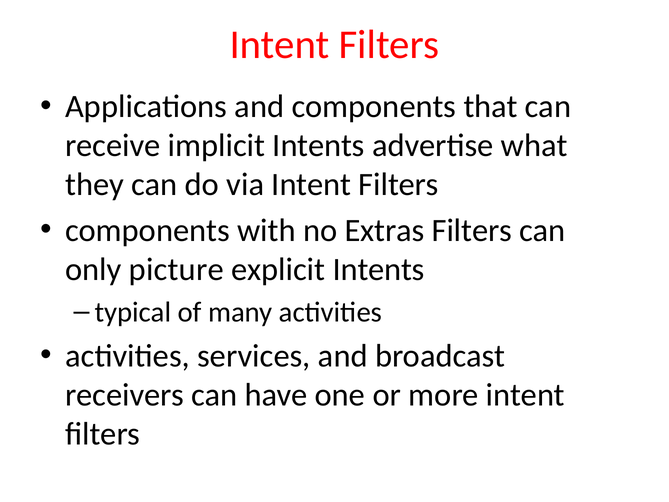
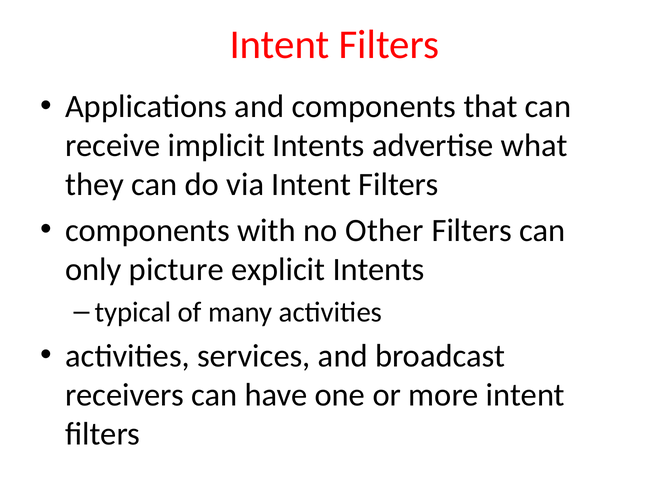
Extras: Extras -> Other
